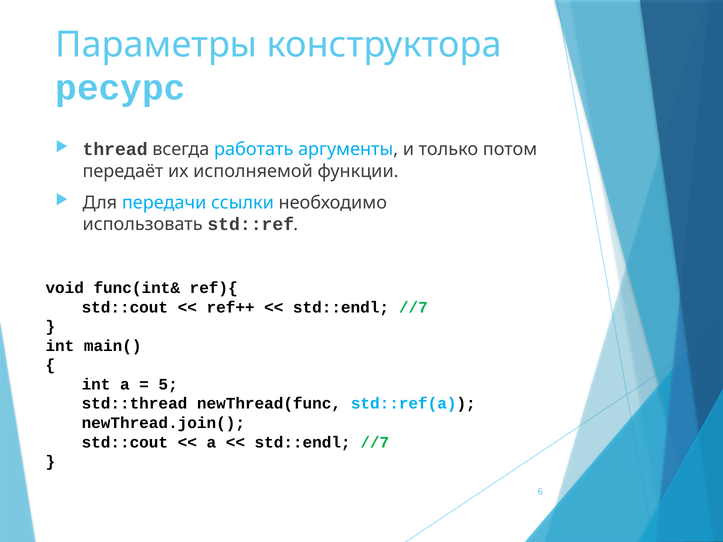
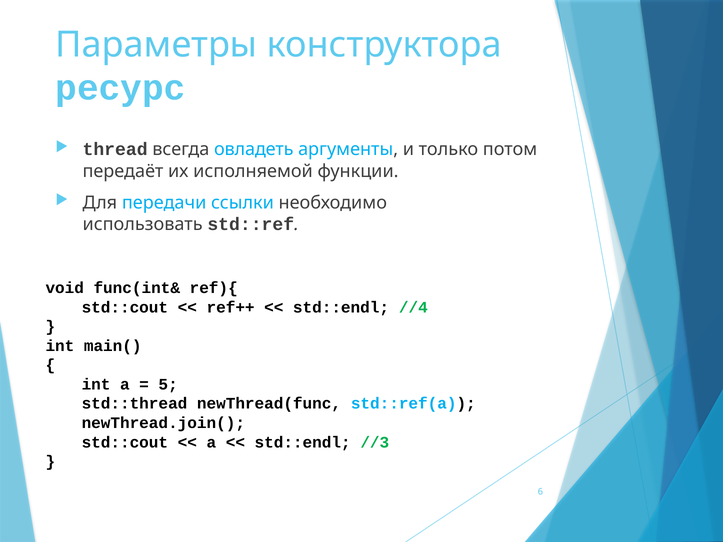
работать: работать -> овладеть
//7 at (413, 308): //7 -> //4
//7 at (375, 442): //7 -> //3
